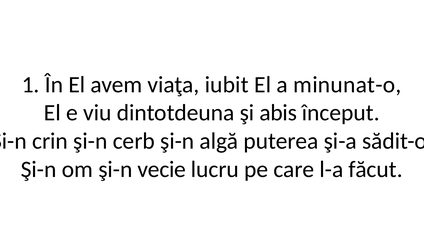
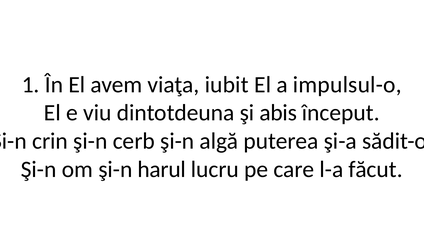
minunat-o: minunat-o -> impulsul-o
vecie: vecie -> harul
